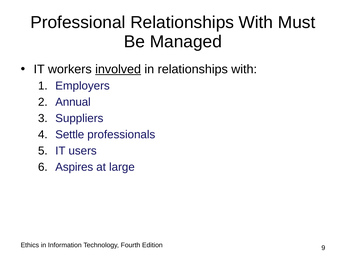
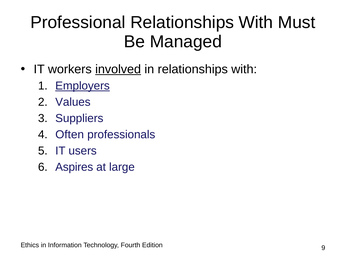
Employers underline: none -> present
Annual: Annual -> Values
Settle: Settle -> Often
